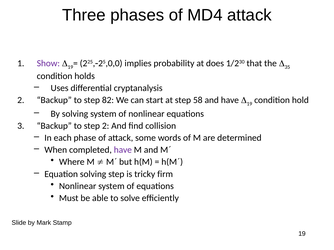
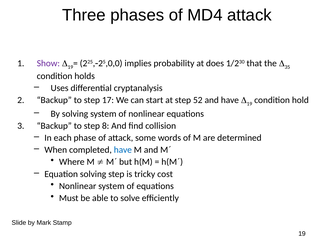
82: 82 -> 17
58: 58 -> 52
step 2: 2 -> 8
have at (123, 150) colour: purple -> blue
firm: firm -> cost
